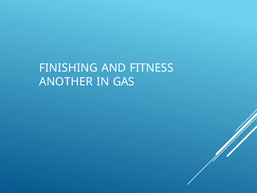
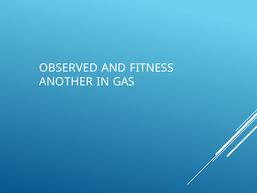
FINISHING: FINISHING -> OBSERVED
